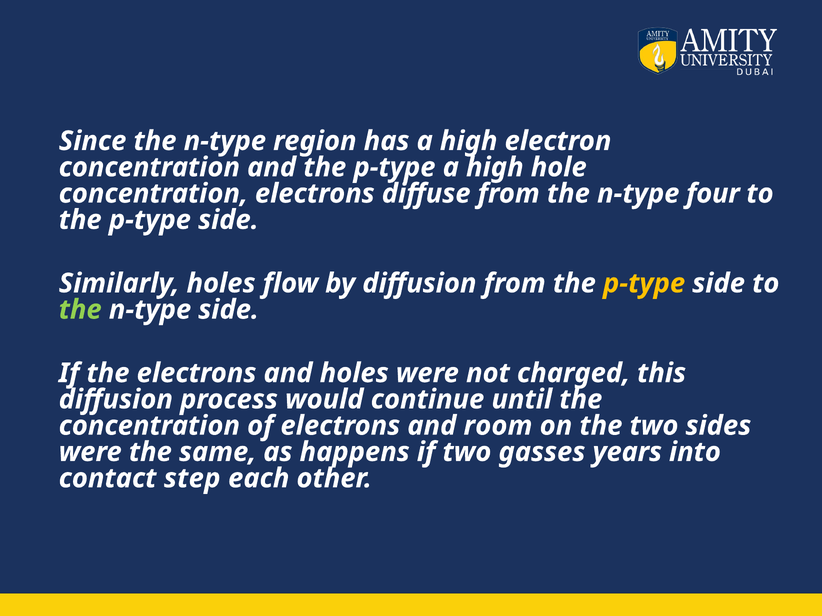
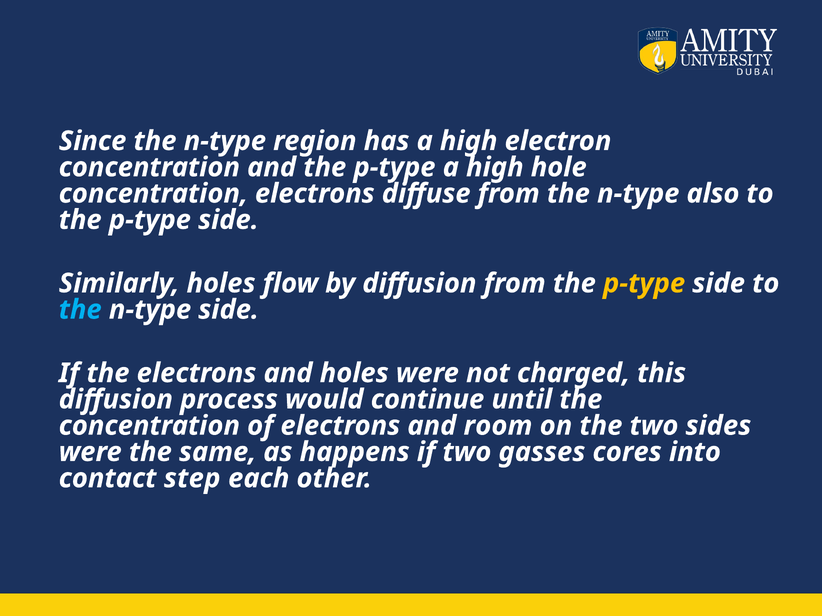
four: four -> also
the at (80, 310) colour: light green -> light blue
years: years -> cores
